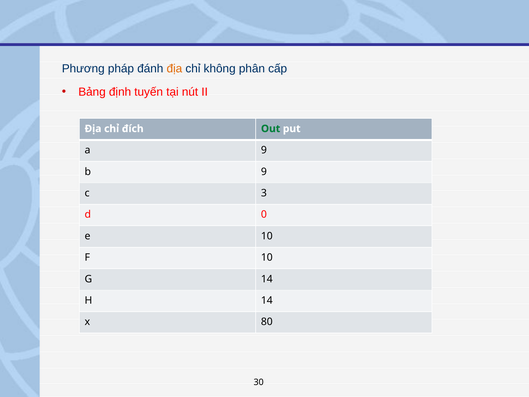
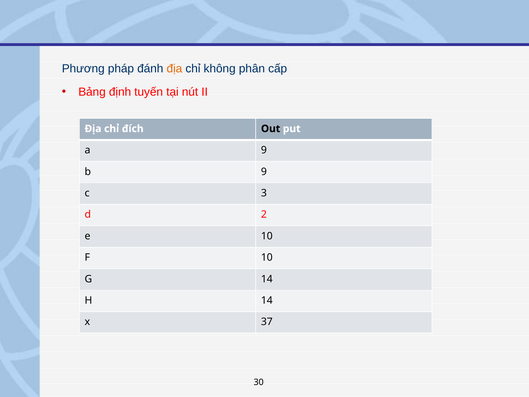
Out colour: green -> black
0: 0 -> 2
80: 80 -> 37
